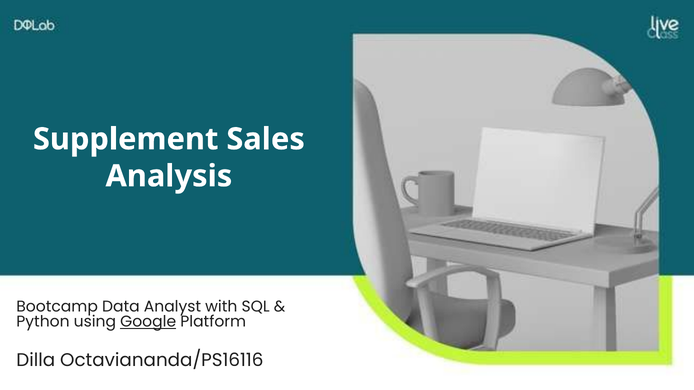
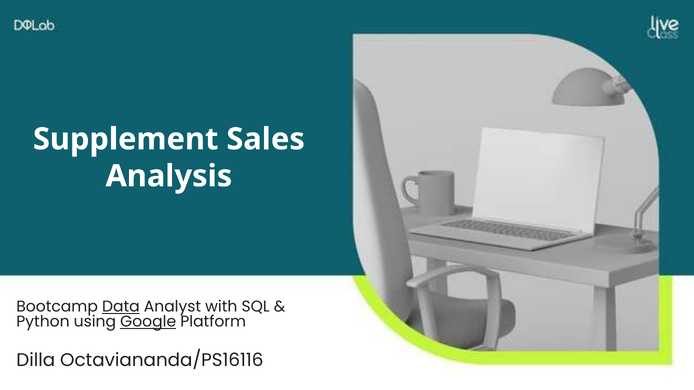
Data underline: none -> present
